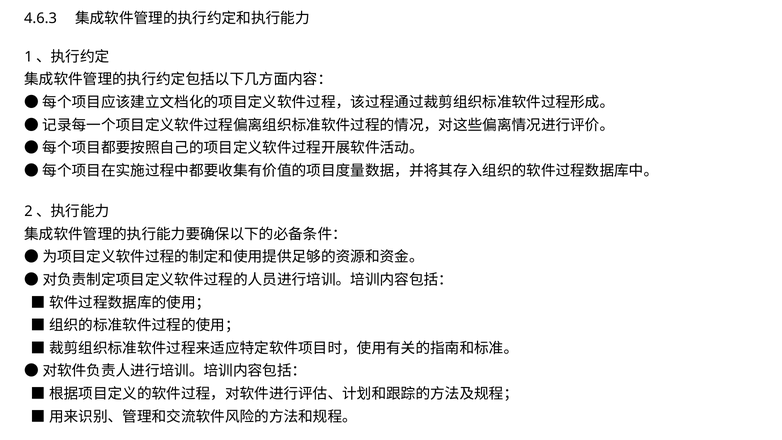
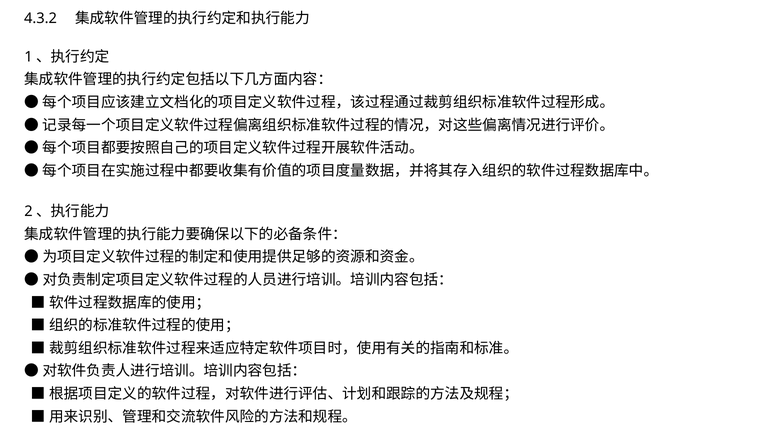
4.6.3: 4.6.3 -> 4.3.2
